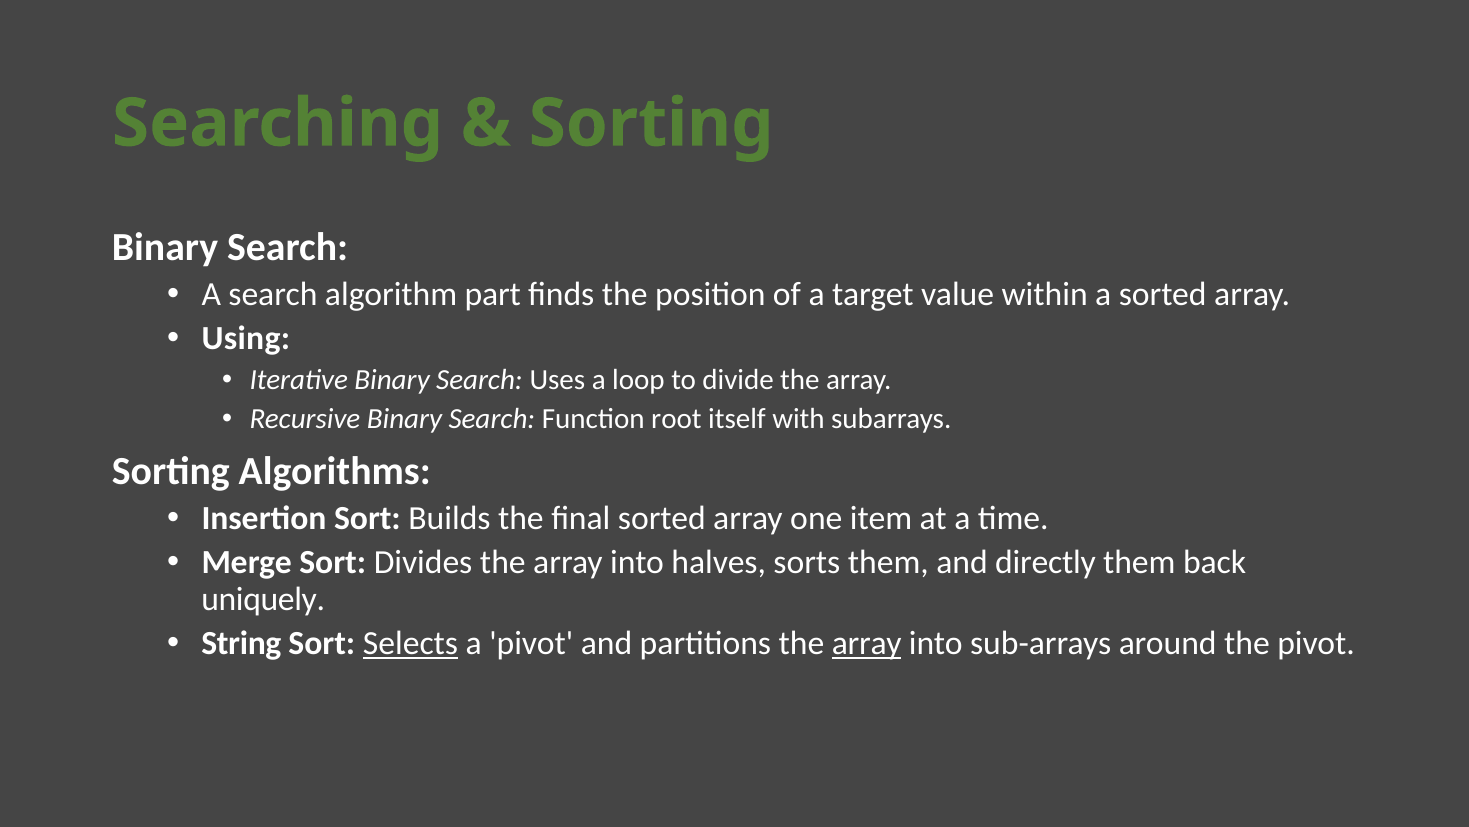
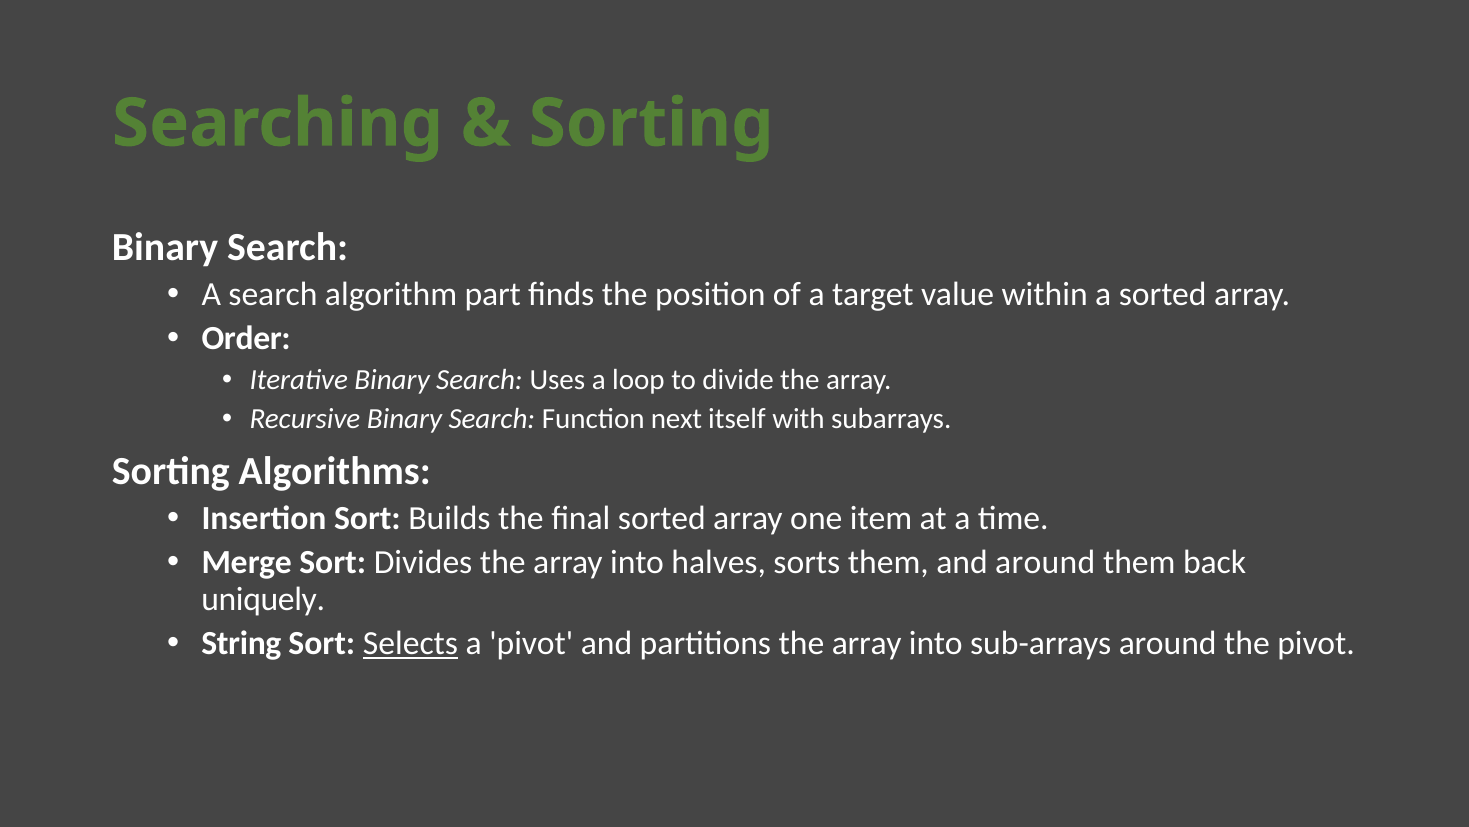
Using: Using -> Order
root: root -> next
and directly: directly -> around
array at (867, 643) underline: present -> none
